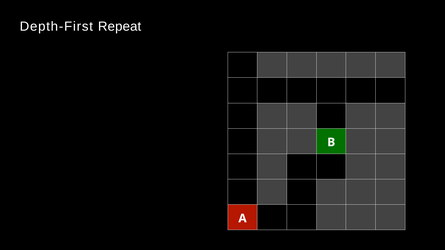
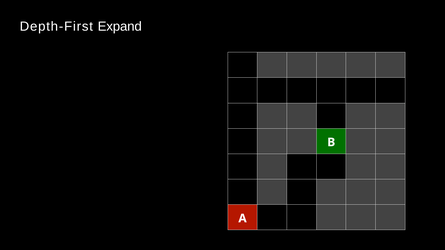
Repeat: Repeat -> Expand
